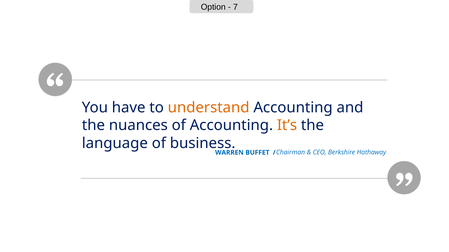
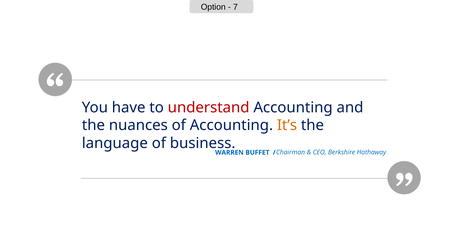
understand colour: orange -> red
